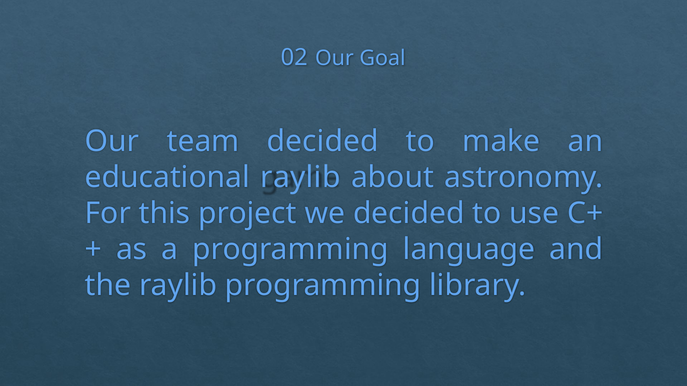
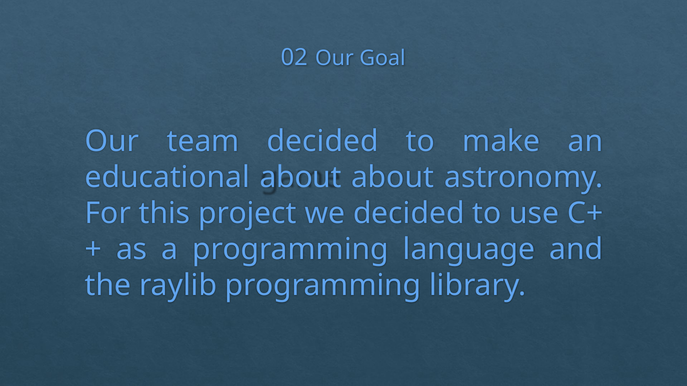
educational raylib: raylib -> about
